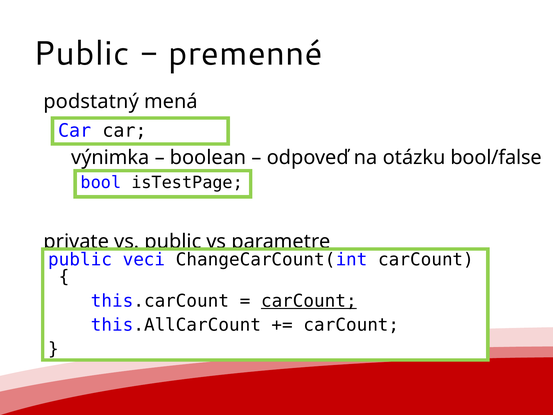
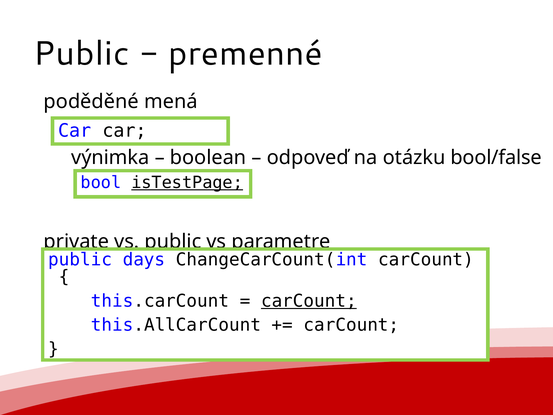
podstatný: podstatný -> poděděné
isTestPage underline: none -> present
veci: veci -> days
